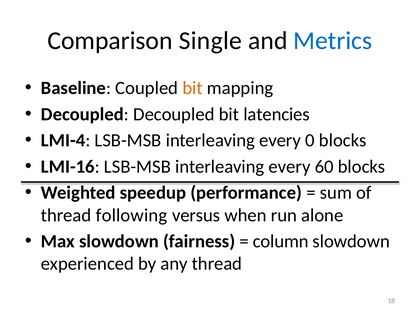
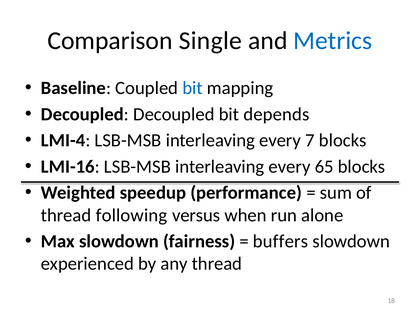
bit at (193, 88) colour: orange -> blue
latencies: latencies -> depends
0: 0 -> 7
60: 60 -> 65
column: column -> buffers
